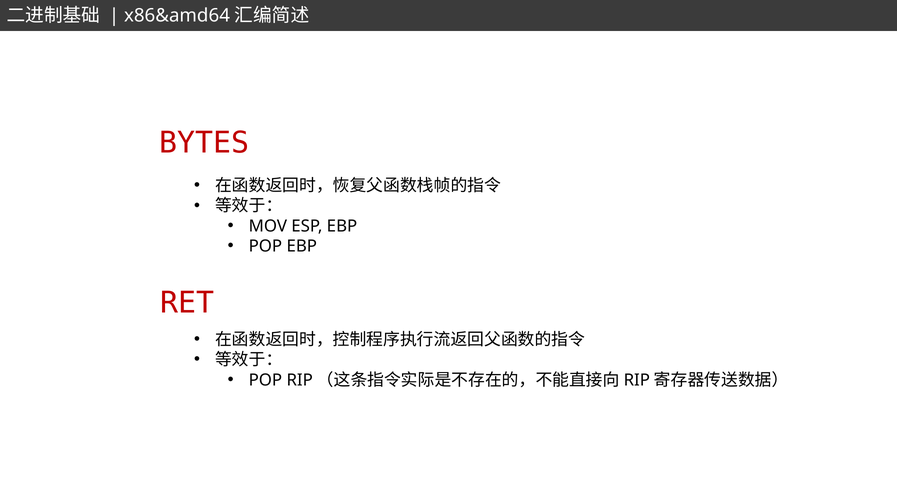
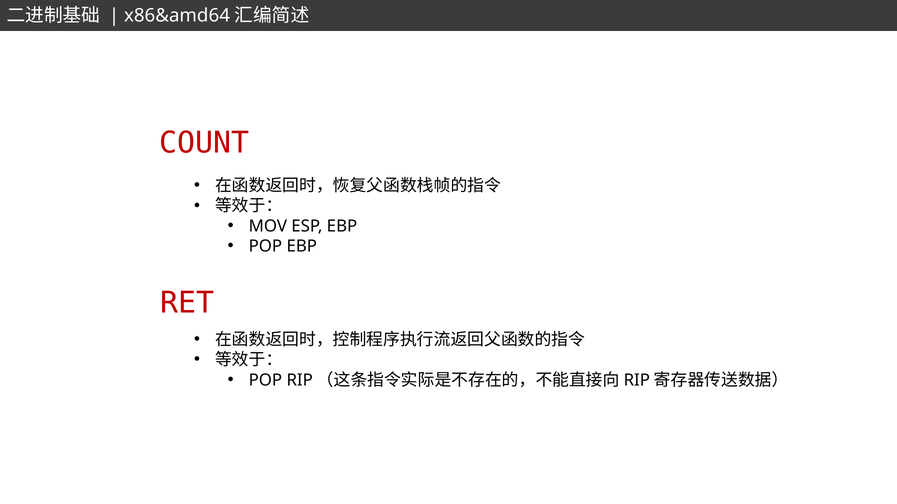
BYTES: BYTES -> COUNT
